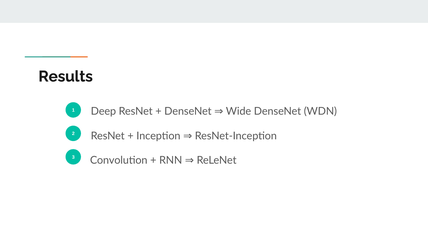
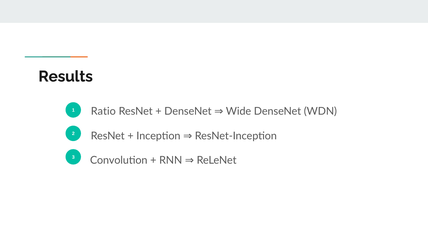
Deep: Deep -> Ratio
